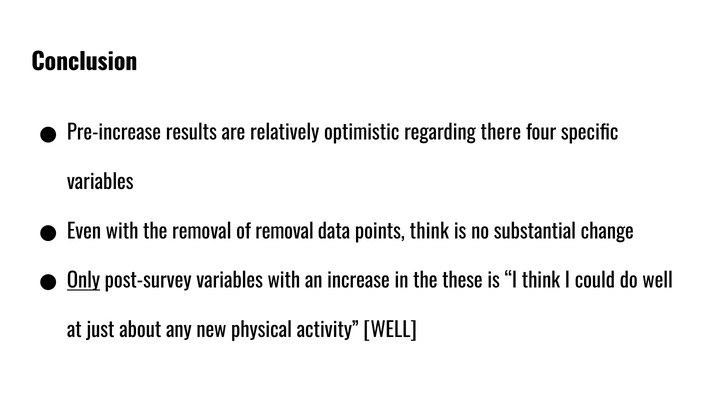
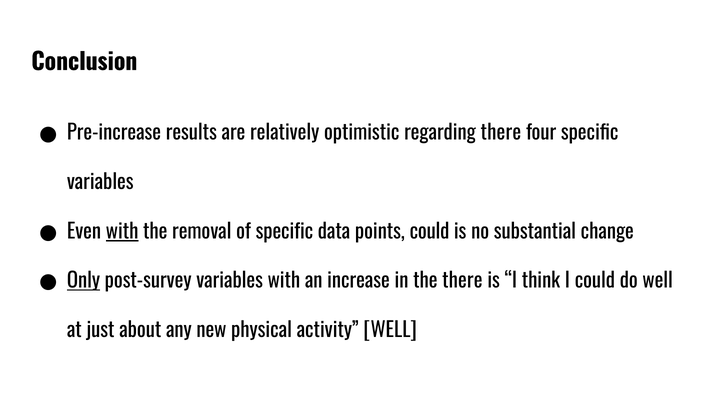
with at (122, 232) underline: none -> present
of removal: removal -> specific
points think: think -> could
the these: these -> there
